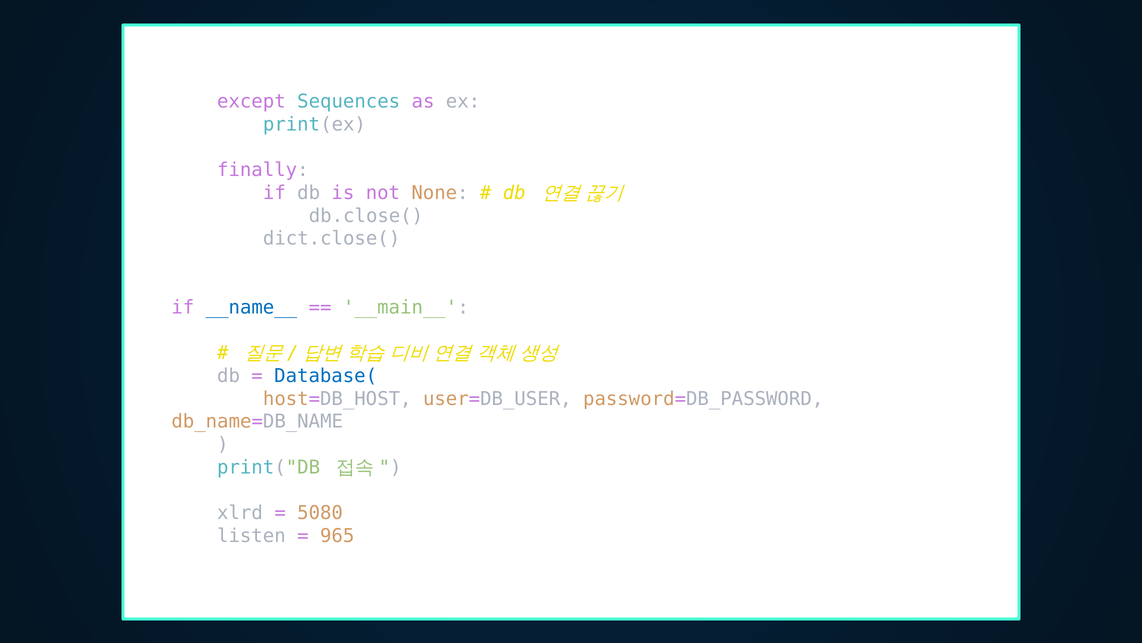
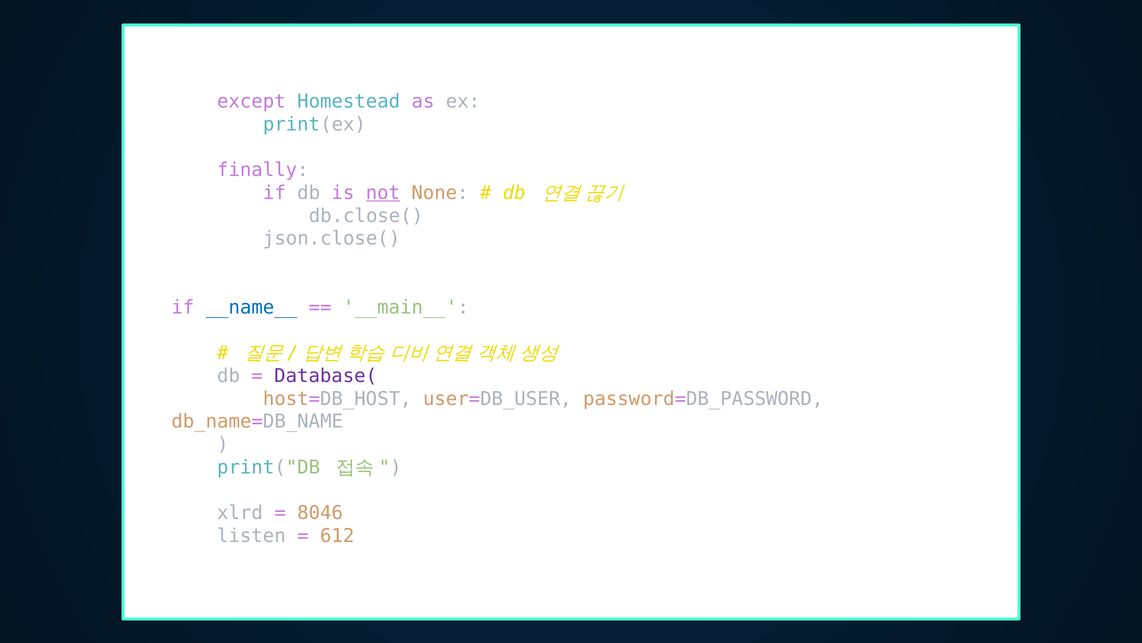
Sequences: Sequences -> Homestead
not underline: none -> present
dict.close(: dict.close( -> json.close(
Database( colour: blue -> purple
5080: 5080 -> 8046
965: 965 -> 612
